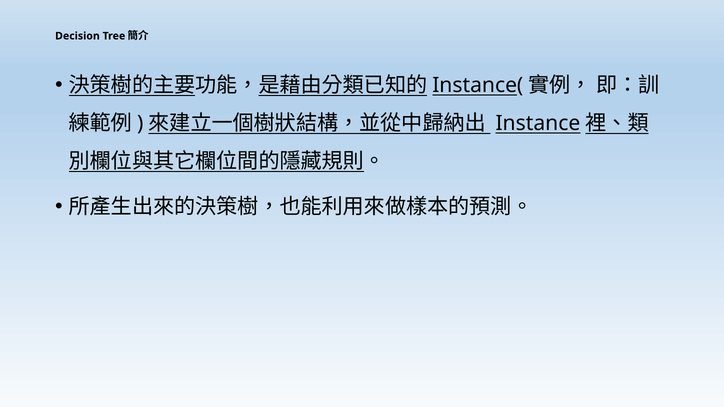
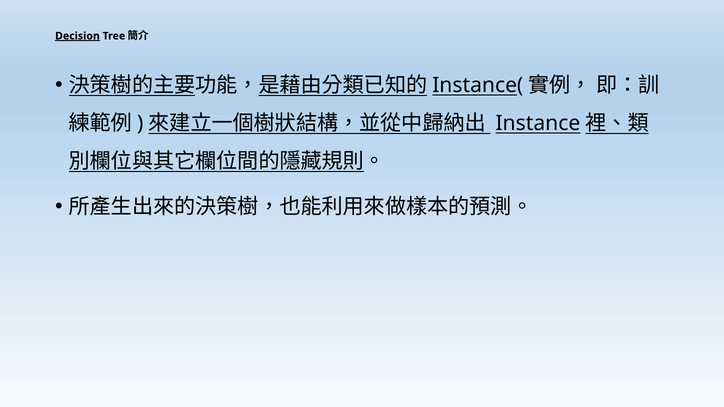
Decision underline: none -> present
